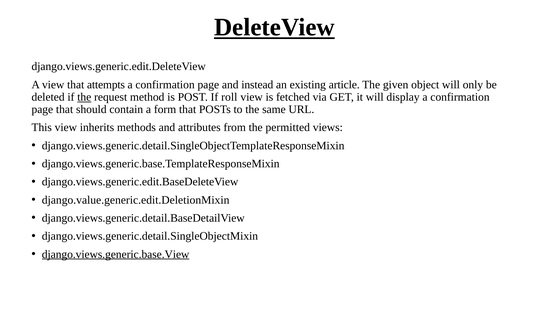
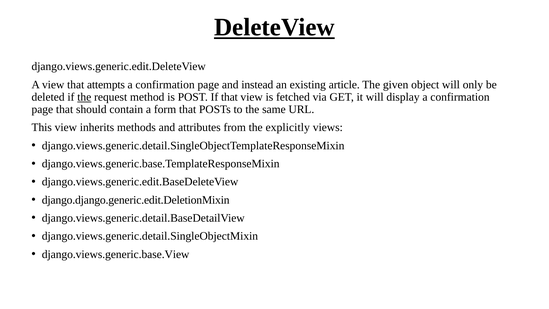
If roll: roll -> that
permitted: permitted -> explicitly
django.value.generic.edit.DeletionMixin: django.value.generic.edit.DeletionMixin -> django.django.generic.edit.DeletionMixin
django.views.generic.base.View underline: present -> none
